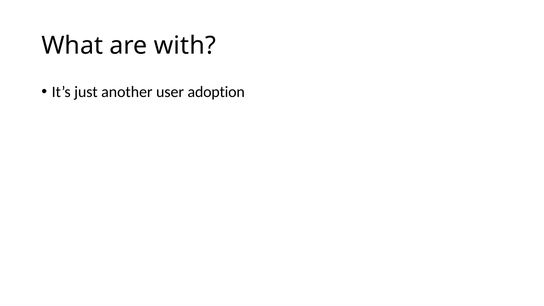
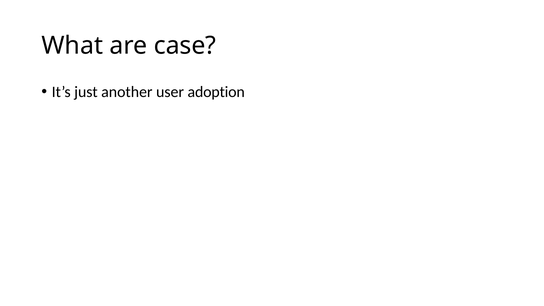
with: with -> case
